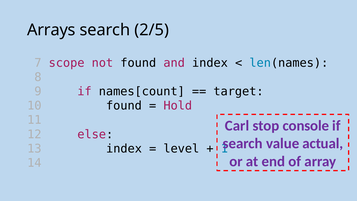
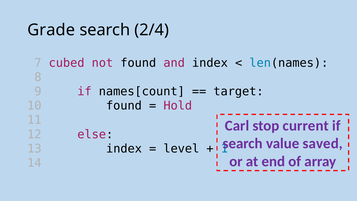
Arrays: Arrays -> Grade
2/5: 2/5 -> 2/4
scope: scope -> cubed
console: console -> current
actual: actual -> saved
